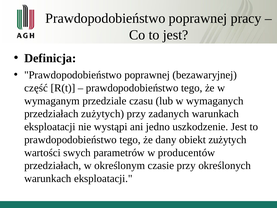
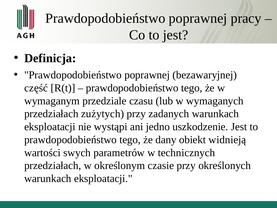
obiekt zużytych: zużytych -> widnieją
producentów: producentów -> technicznych
